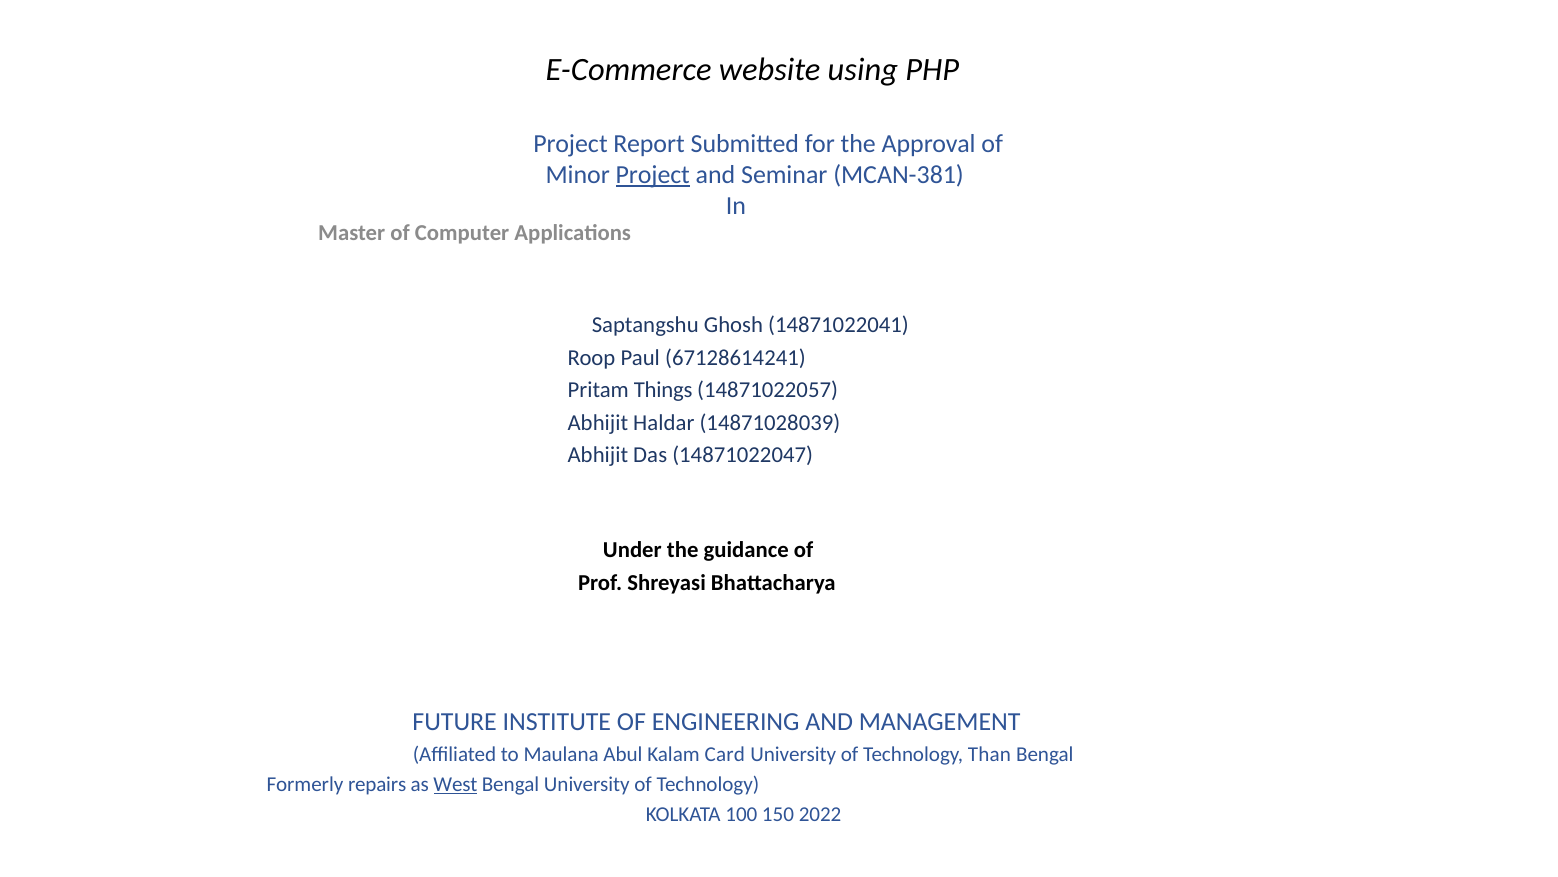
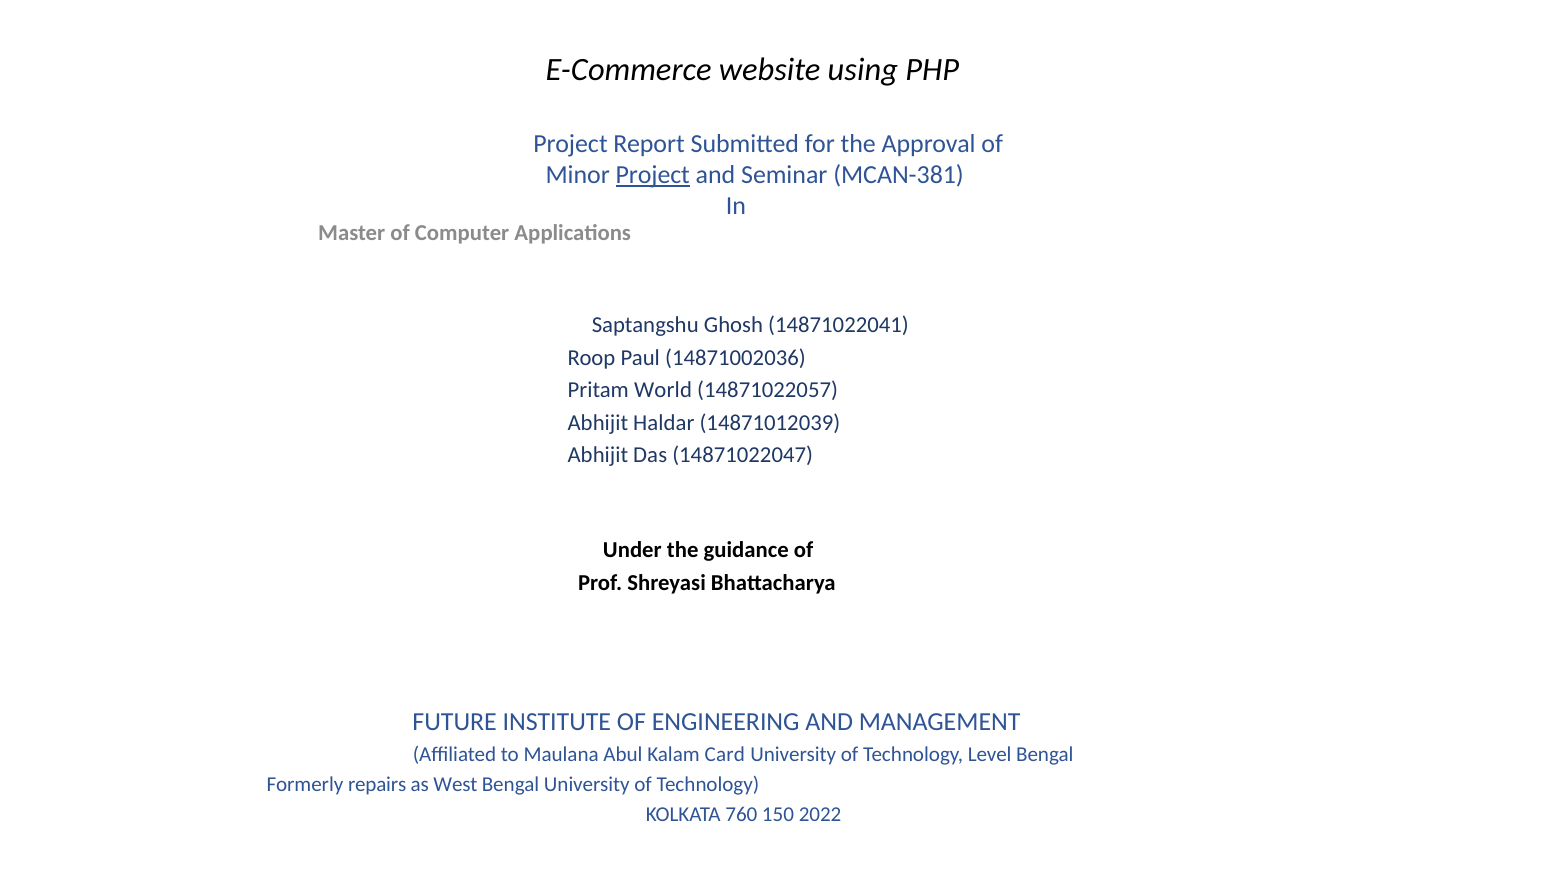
67128614241: 67128614241 -> 14871002036
Things: Things -> World
14871028039: 14871028039 -> 14871012039
Than: Than -> Level
West underline: present -> none
100: 100 -> 760
